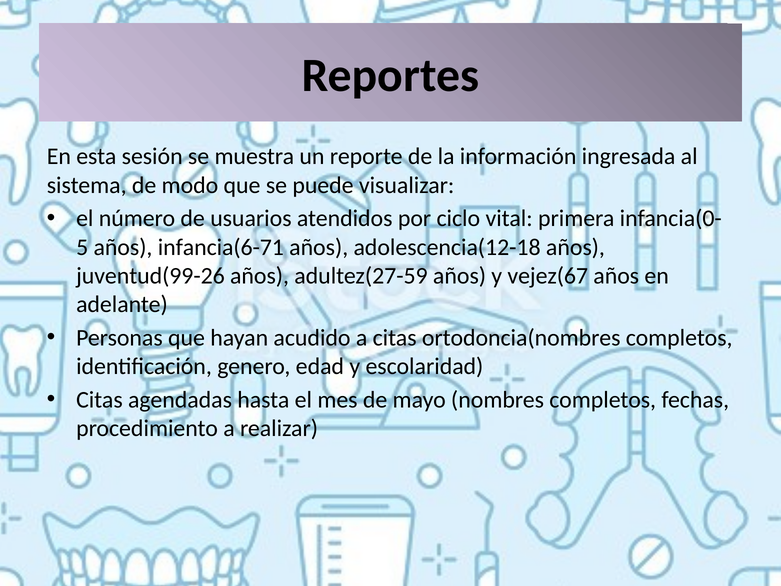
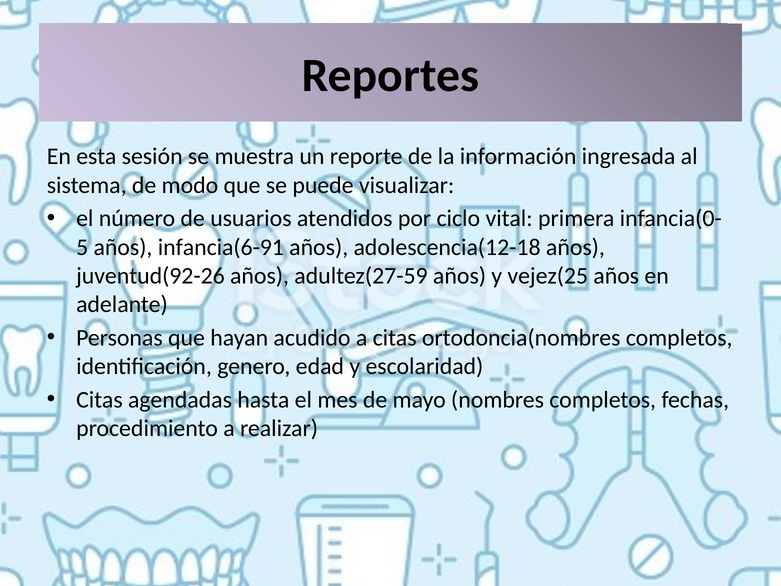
infancia(6-71: infancia(6-71 -> infancia(6-91
juventud(99-26: juventud(99-26 -> juventud(92-26
vejez(67: vejez(67 -> vejez(25
